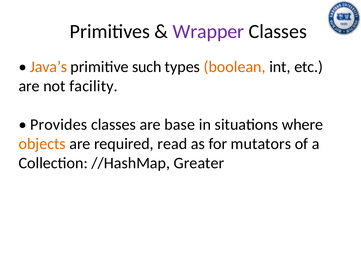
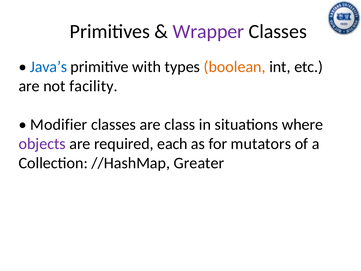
Java’s colour: orange -> blue
such: such -> with
Provides: Provides -> Modifier
base: base -> class
objects colour: orange -> purple
read: read -> each
